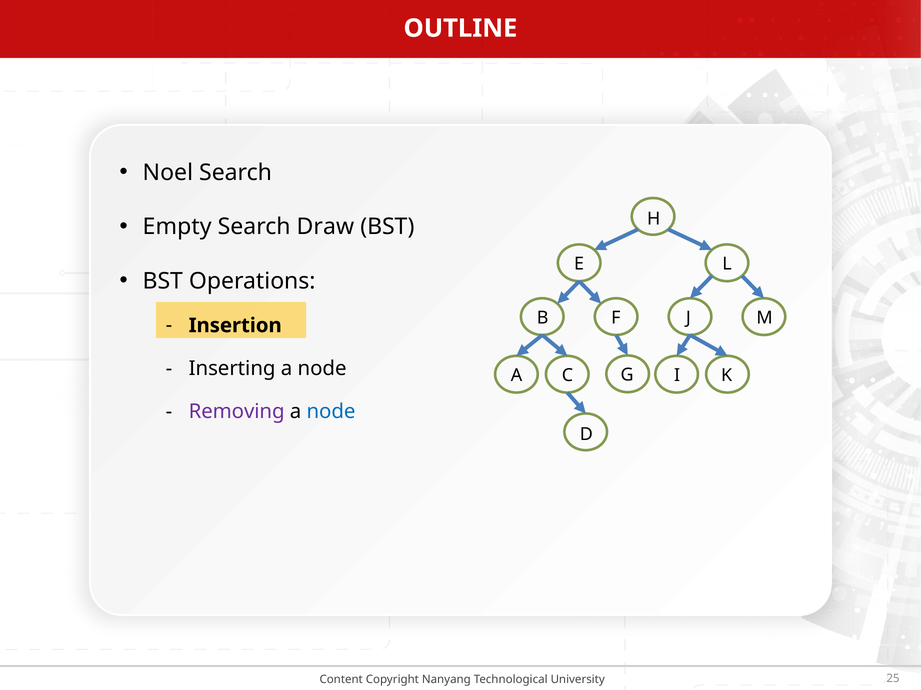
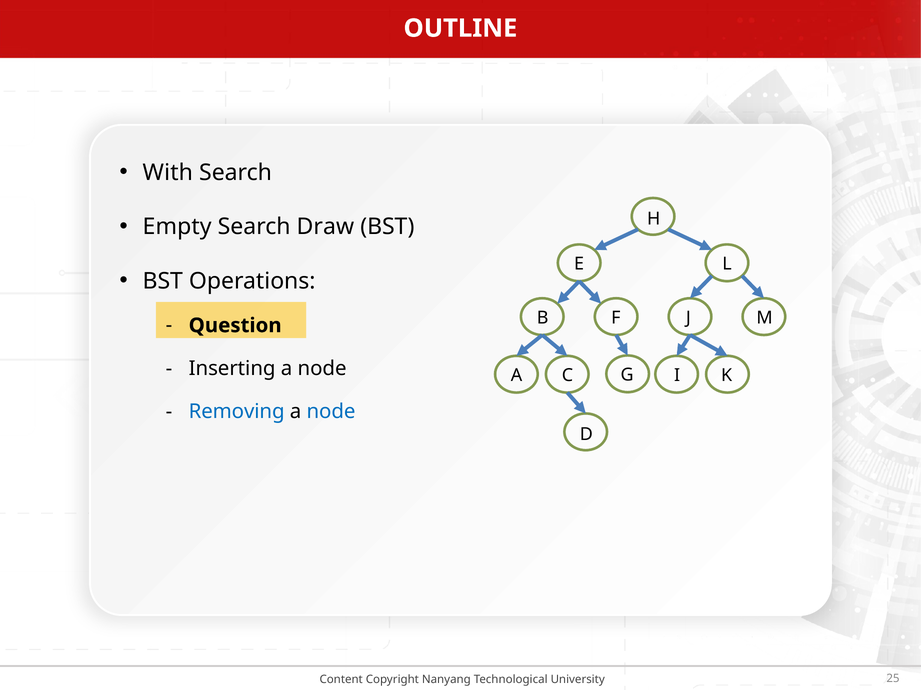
Noel: Noel -> With
Insertion: Insertion -> Question
Removing colour: purple -> blue
